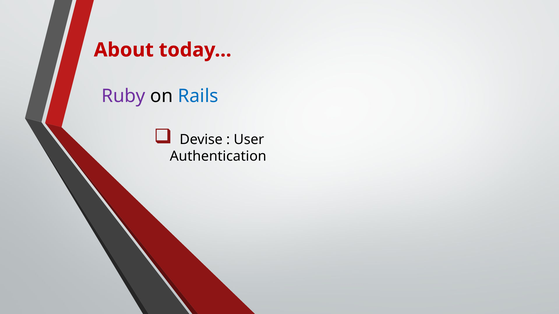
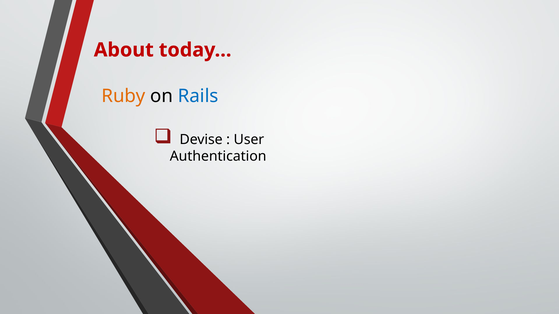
Ruby colour: purple -> orange
